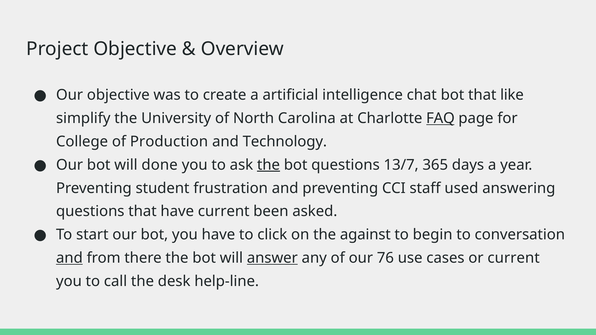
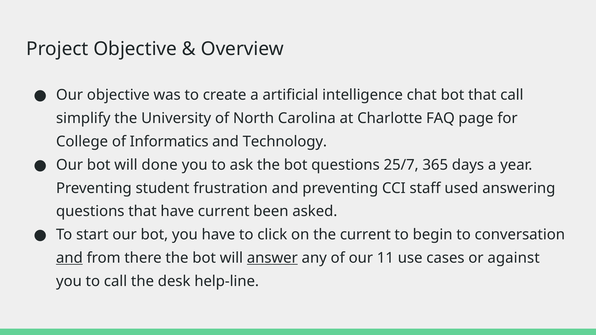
that like: like -> call
FAQ underline: present -> none
Production: Production -> Informatics
the at (268, 165) underline: present -> none
13/7: 13/7 -> 25/7
the against: against -> current
76: 76 -> 11
or current: current -> against
